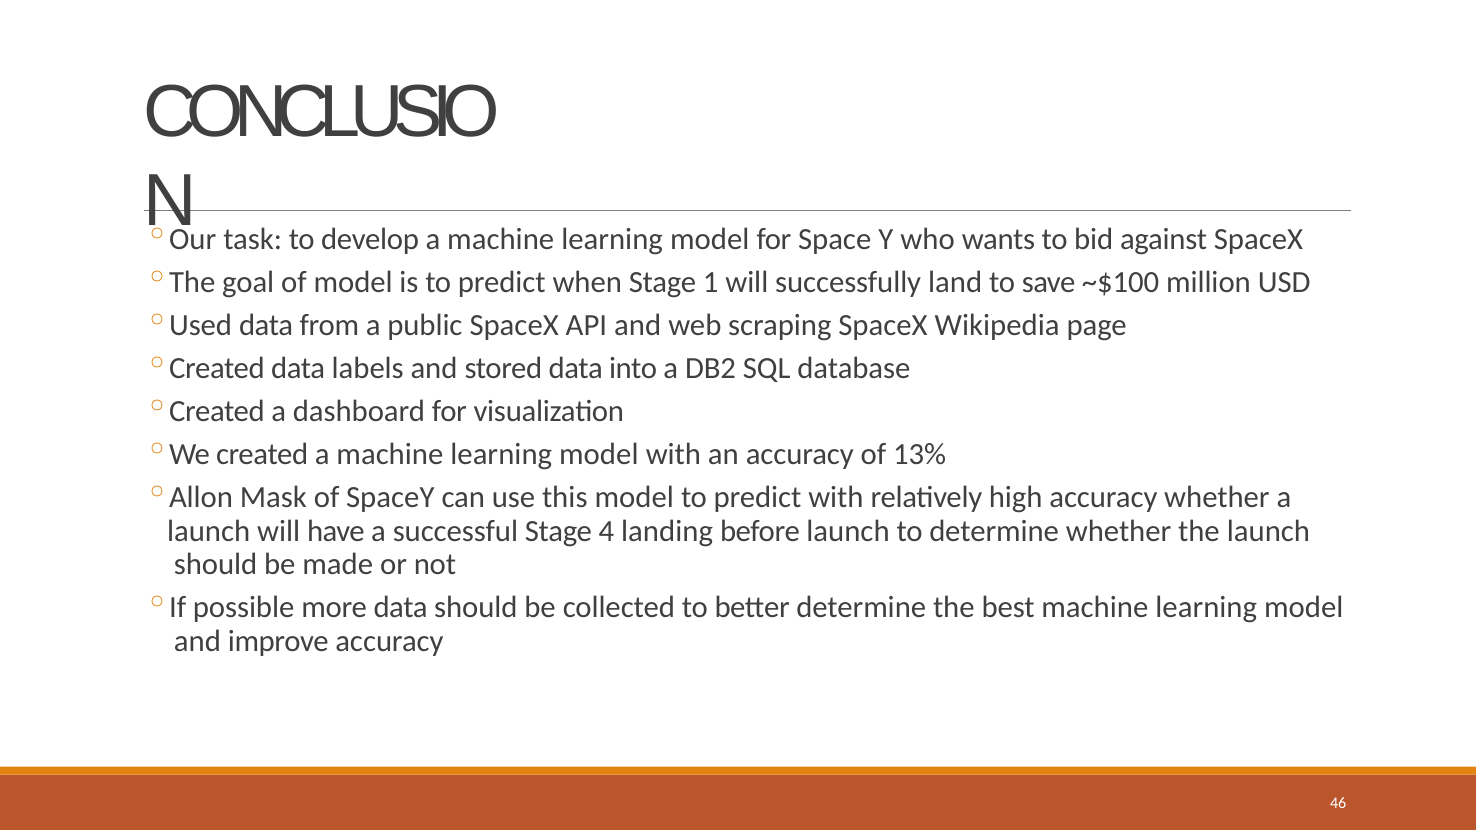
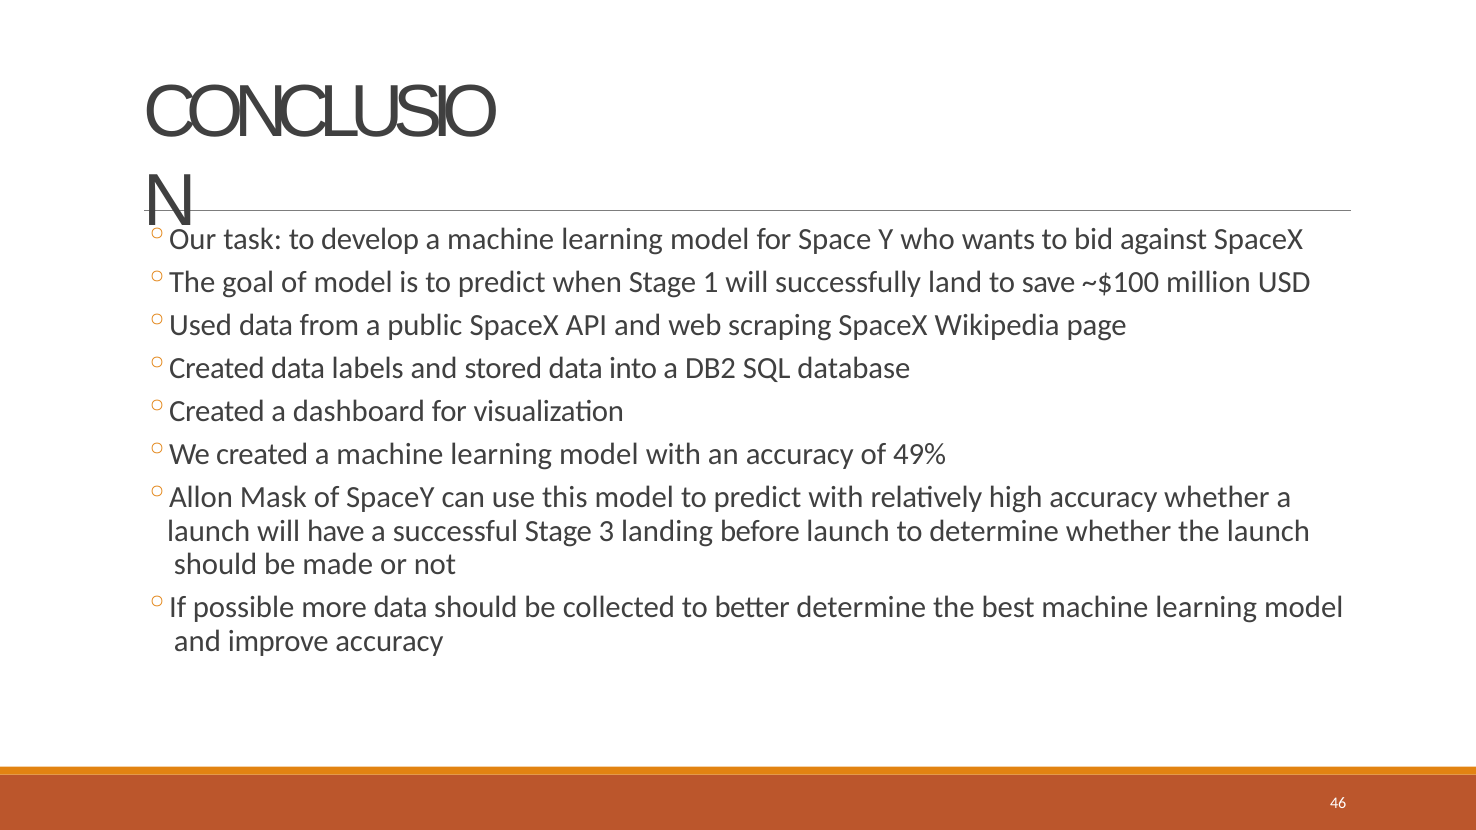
13%: 13% -> 49%
4: 4 -> 3
